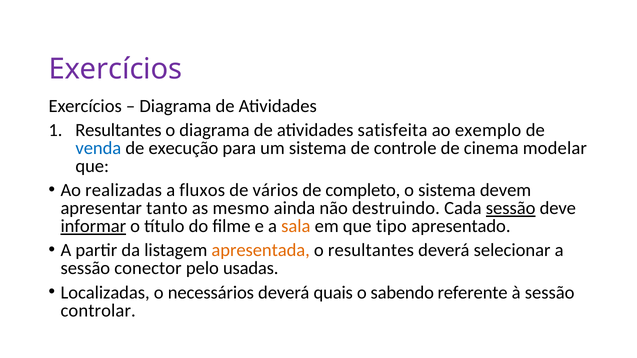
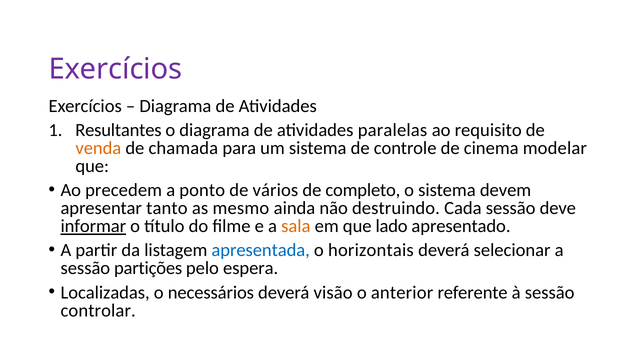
satisfeita: satisfeita -> paralelas
exemplo: exemplo -> requisito
venda colour: blue -> orange
execução: execução -> chamada
realizadas: realizadas -> precedem
fluxos: fluxos -> ponto
sessão at (511, 208) underline: present -> none
tipo: tipo -> lado
apresentada colour: orange -> blue
o resultantes: resultantes -> horizontais
conector: conector -> partições
usadas: usadas -> espera
quais: quais -> visão
sabendo: sabendo -> anterior
